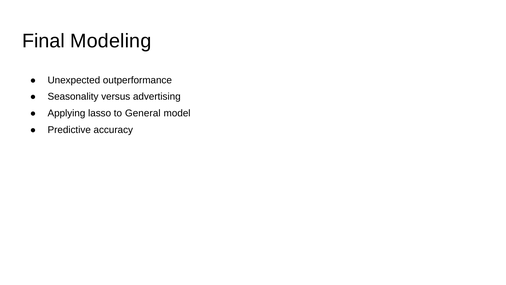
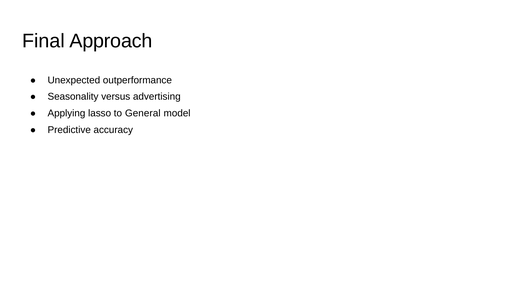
Modeling: Modeling -> Approach
